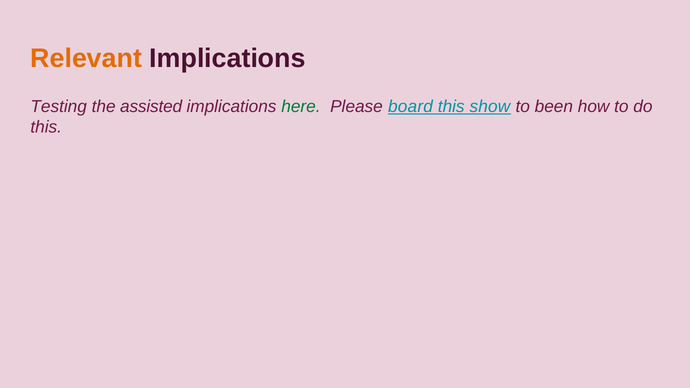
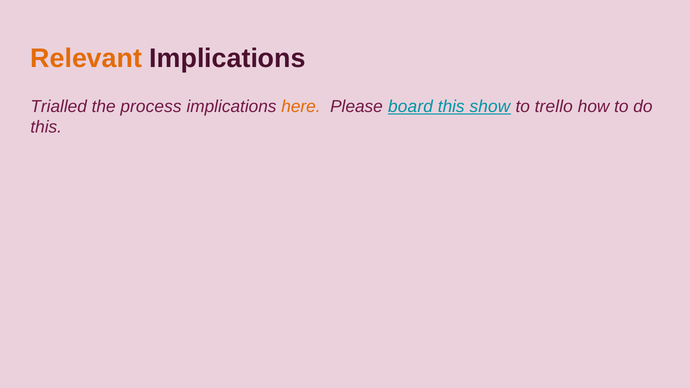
Testing: Testing -> Trialled
assisted: assisted -> process
here colour: green -> orange
been: been -> trello
